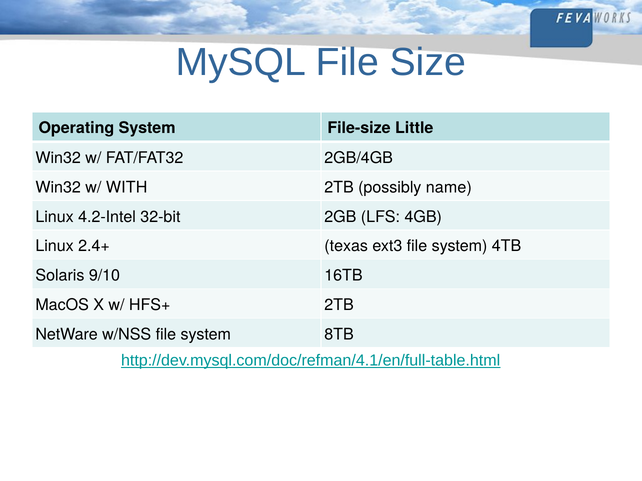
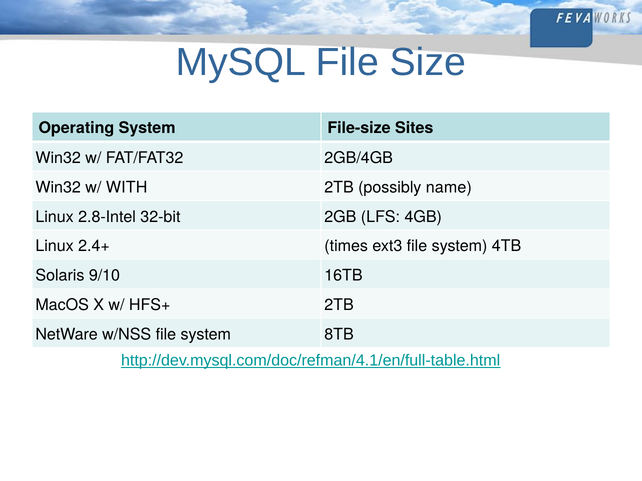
Little: Little -> Sites
4.2-Intel: 4.2-Intel -> 2.8-Intel
texas: texas -> times
